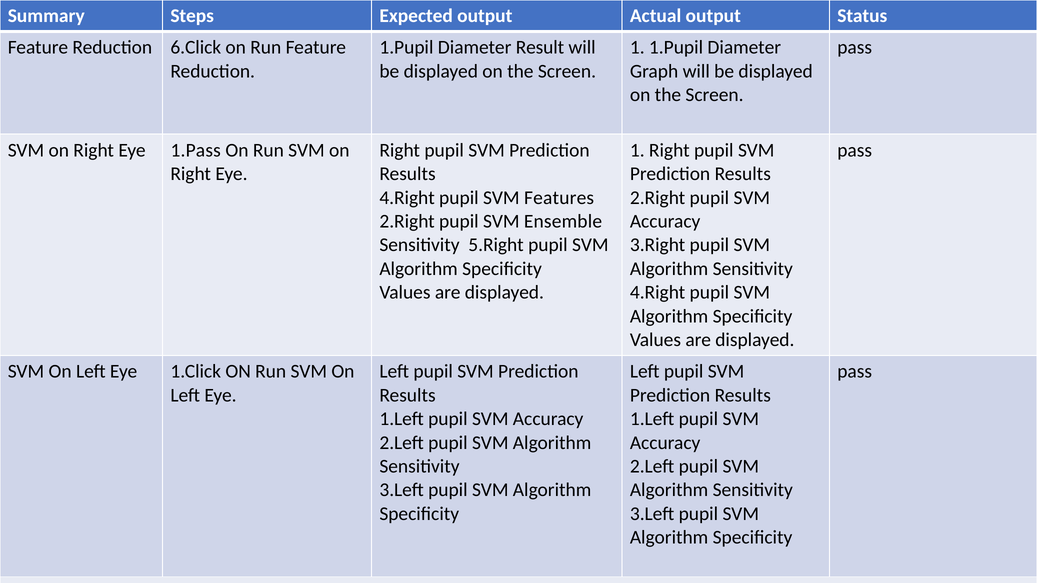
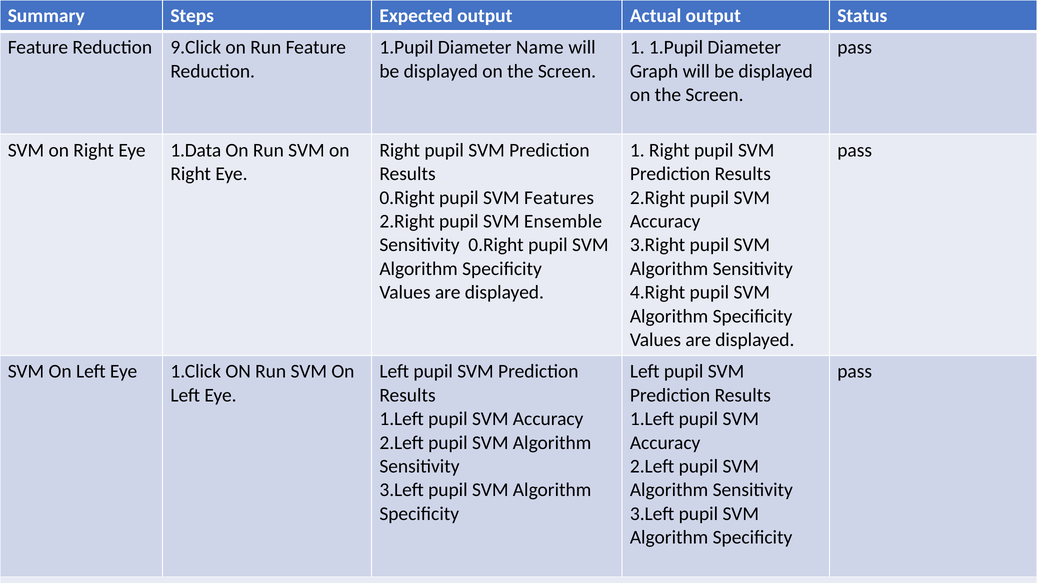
6.Click: 6.Click -> 9.Click
Result: Result -> Name
1.Pass: 1.Pass -> 1.Data
4.Right at (407, 198): 4.Right -> 0.Right
Sensitivity 5.Right: 5.Right -> 0.Right
